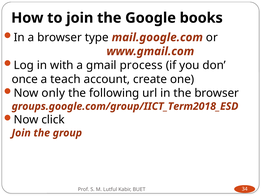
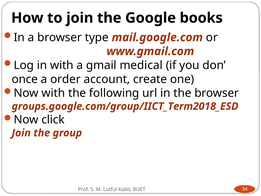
process: process -> medical
teach: teach -> order
Now only: only -> with
